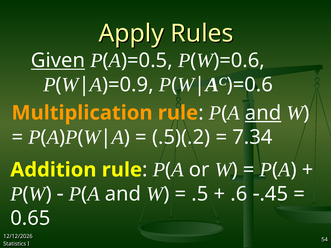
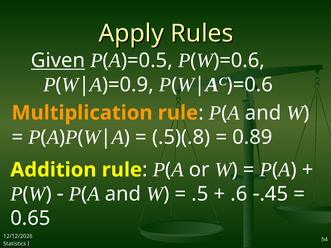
and at (263, 113) underline: present -> none
.5)(.2: .5)(.2 -> .5)(.8
7.34: 7.34 -> 0.89
